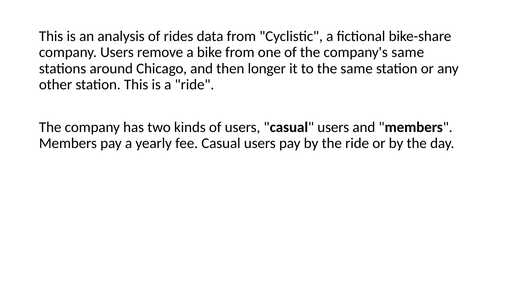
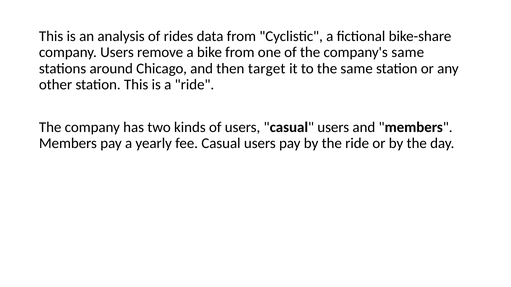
longer: longer -> target
